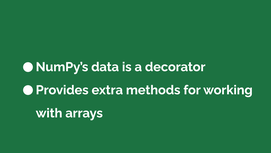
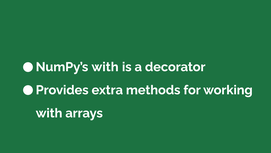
data at (105, 67): data -> with
